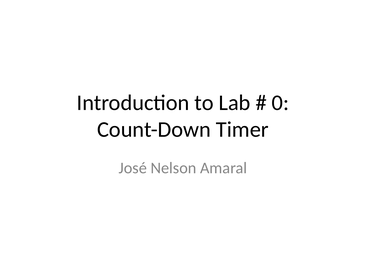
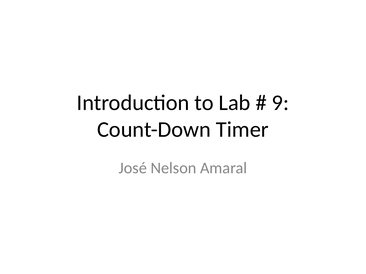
0: 0 -> 9
